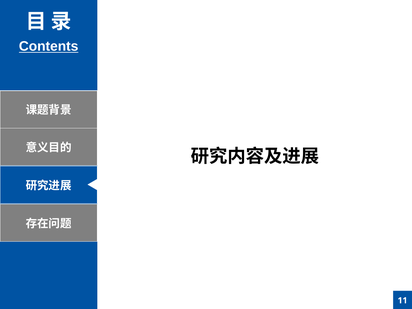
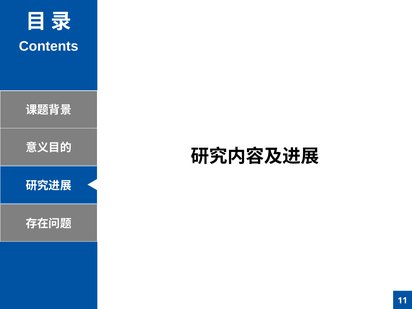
Contents underline: present -> none
